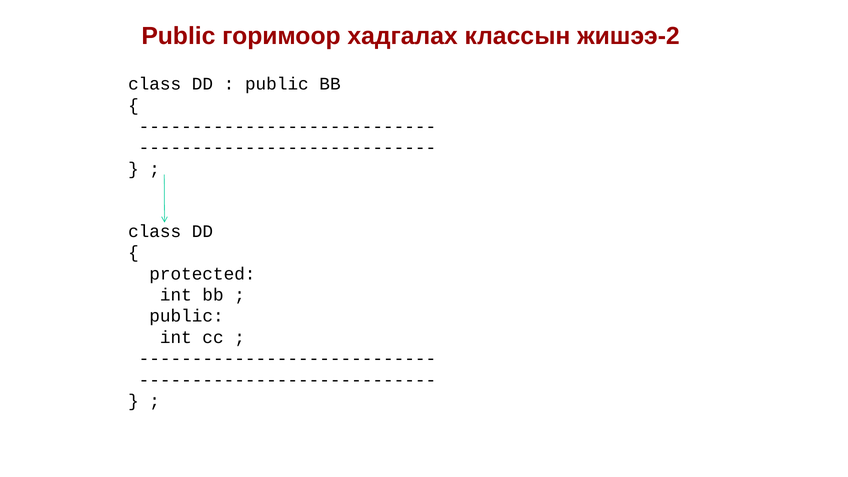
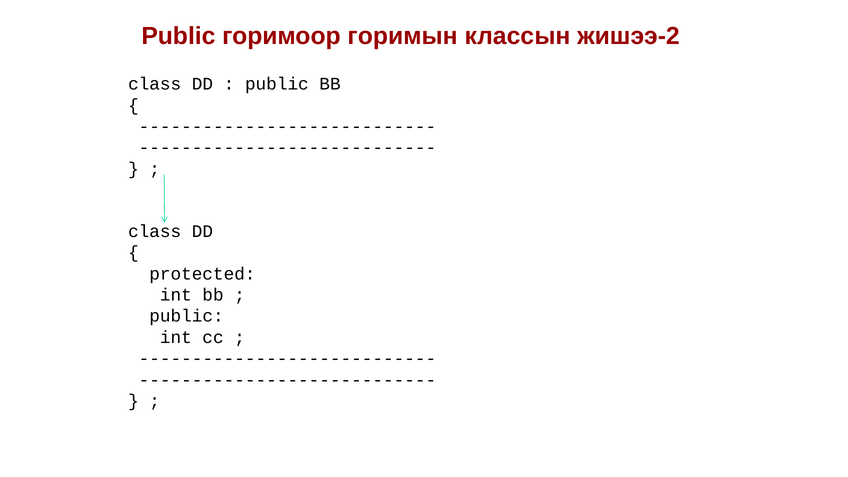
хадгалах: хадгалах -> горимын
